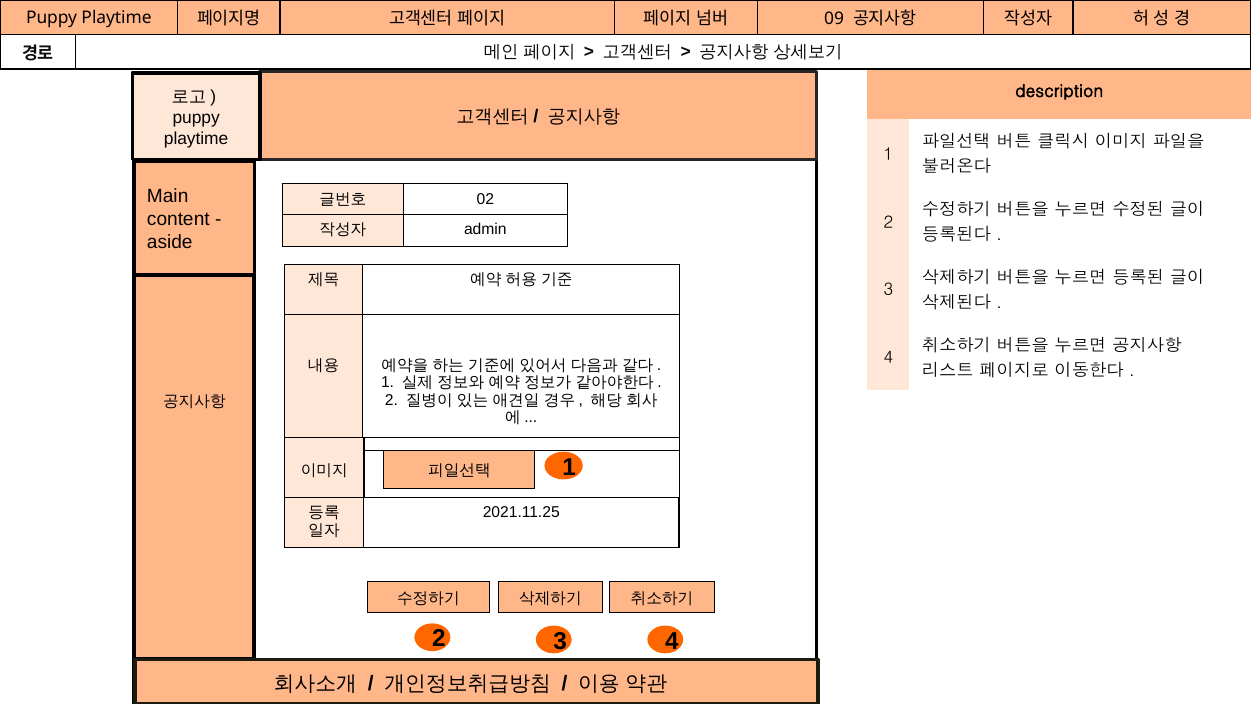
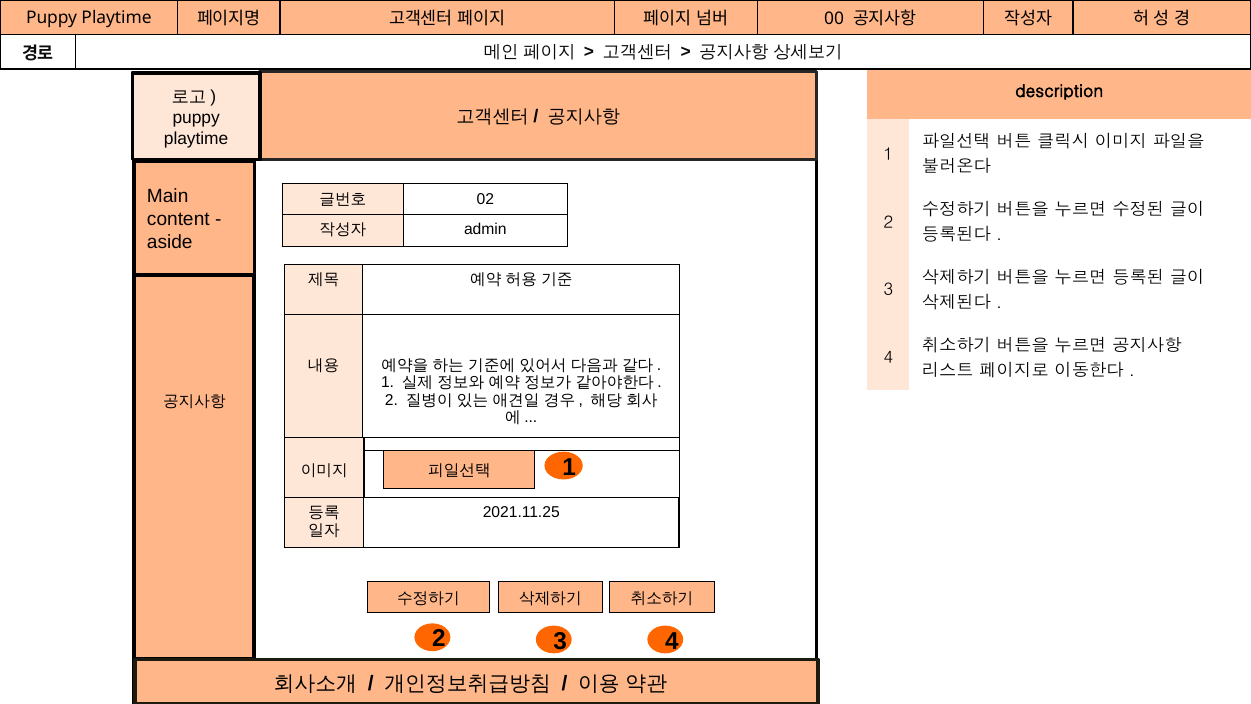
09: 09 -> 00
